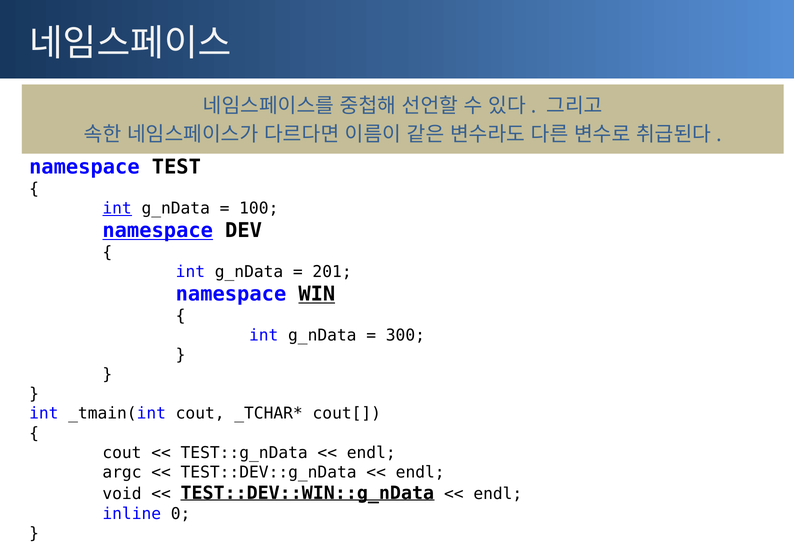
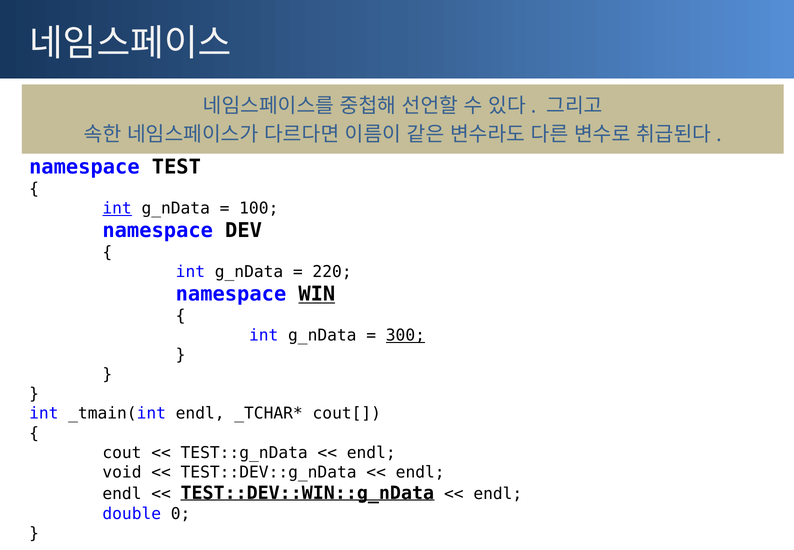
namespace at (158, 230) underline: present -> none
201: 201 -> 220
300 underline: none -> present
_tmain(int cout: cout -> endl
argc: argc -> void
void at (122, 494): void -> endl
inline: inline -> double
